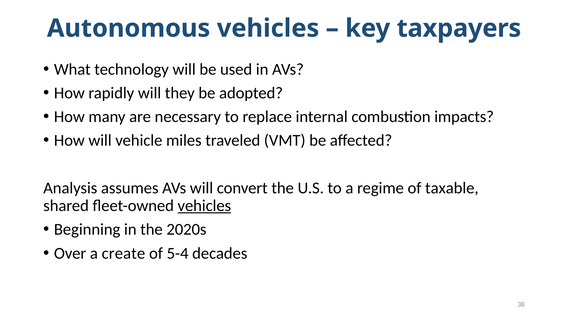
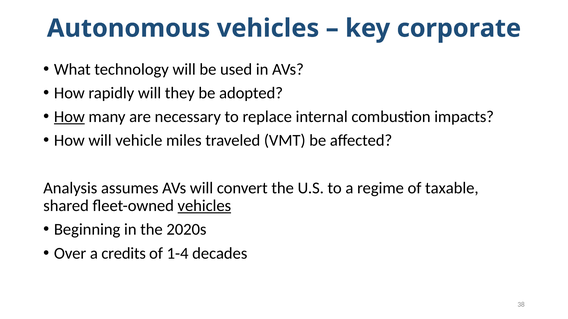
taxpayers: taxpayers -> corporate
How at (69, 117) underline: none -> present
create: create -> credits
5-4: 5-4 -> 1-4
